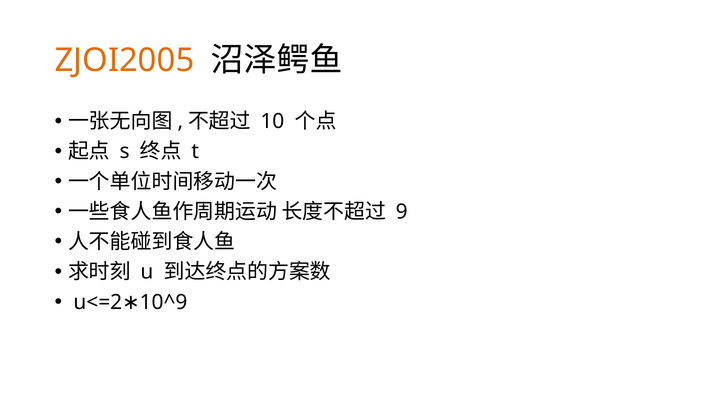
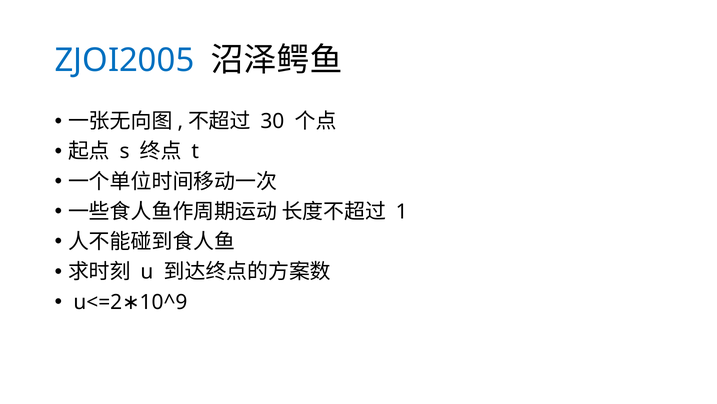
ZJOI2005 colour: orange -> blue
10: 10 -> 30
9: 9 -> 1
